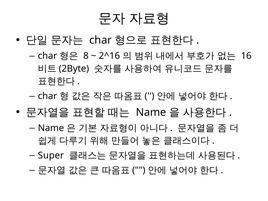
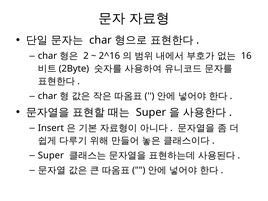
8: 8 -> 2
Name at (151, 112): Name -> Super
Name at (51, 128): Name -> Insert
